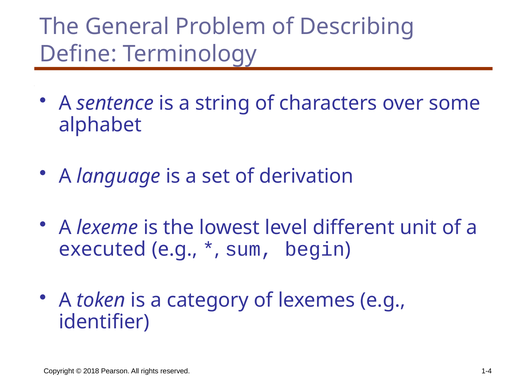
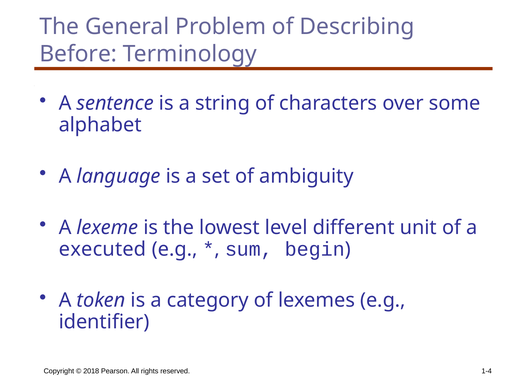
Define: Define -> Before
derivation: derivation -> ambiguity
